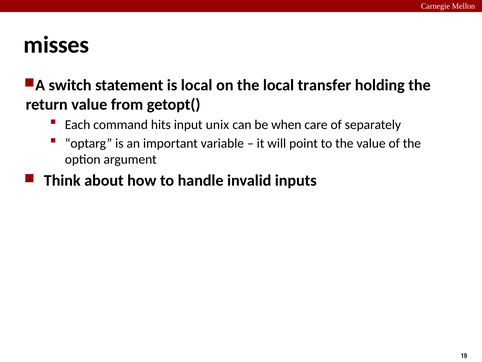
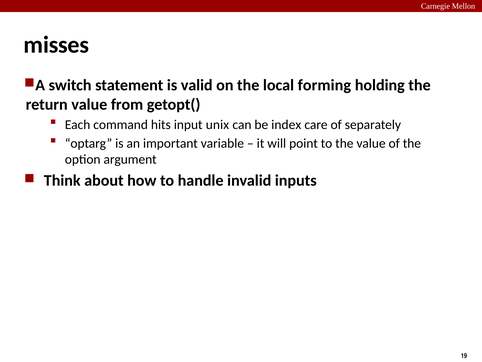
is local: local -> valid
transfer: transfer -> forming
when: when -> index
